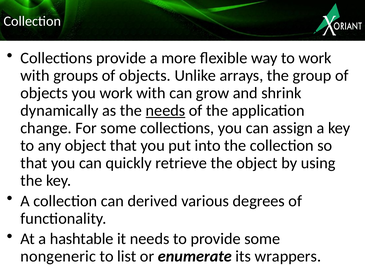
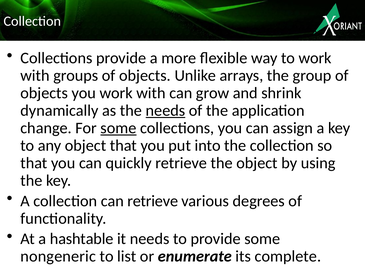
some at (118, 128) underline: none -> present
can derived: derived -> retrieve
wrappers: wrappers -> complete
